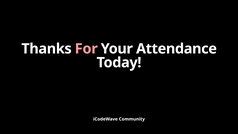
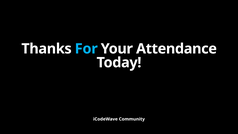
For colour: pink -> light blue
